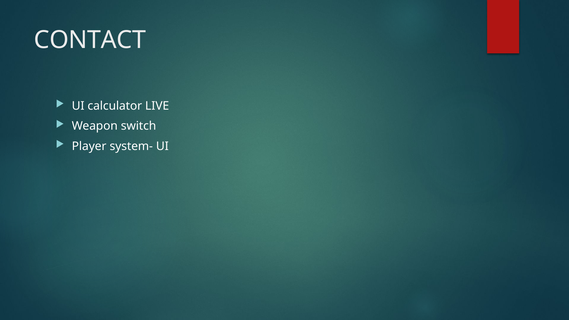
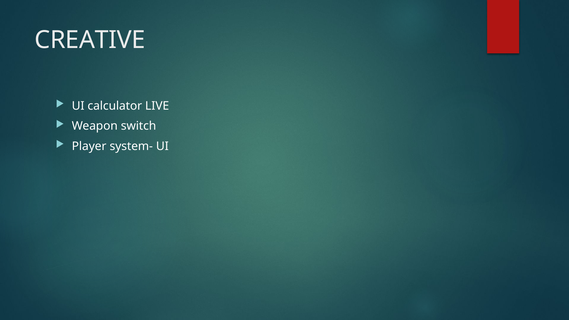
CONTACT: CONTACT -> CREATIVE
